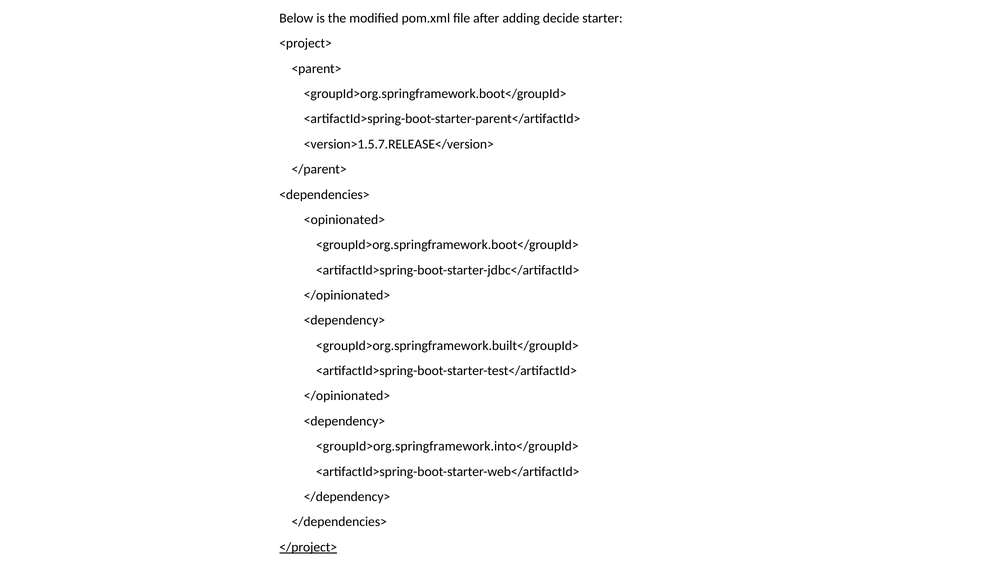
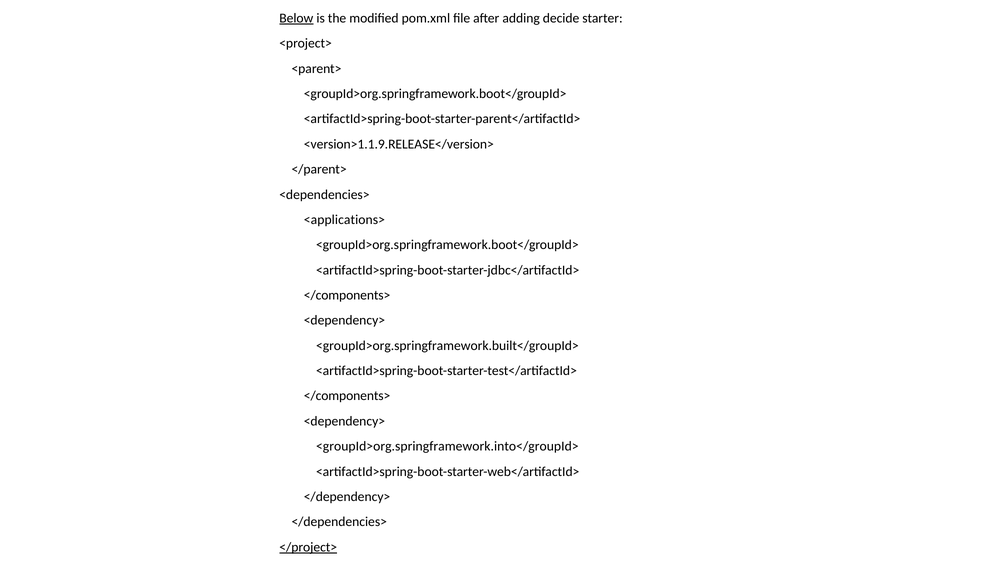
Below underline: none -> present
<version>1.5.7.RELEASE</version>: <version>1.5.7.RELEASE</version> -> <version>1.1.9.RELEASE</version>
<opinionated>: <opinionated> -> <applications>
</opinionated> at (347, 295): </opinionated> -> </components>
</opinionated> at (347, 396): </opinionated> -> </components>
